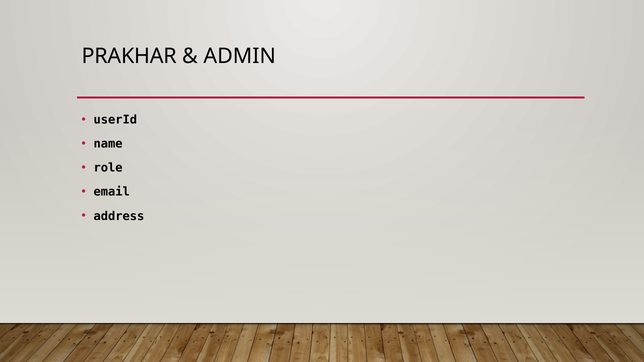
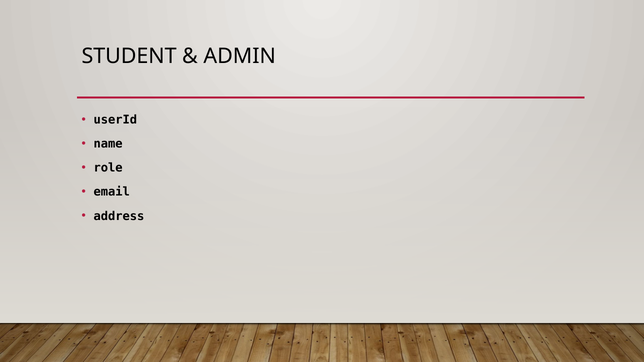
PRAKHAR: PRAKHAR -> STUDENT
